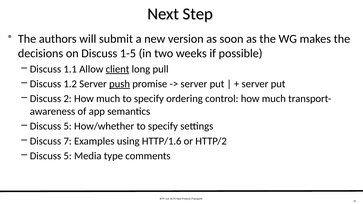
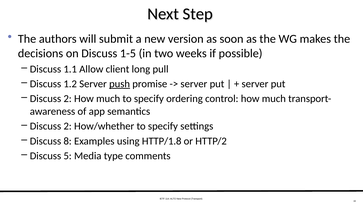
client underline: present -> none
5 at (68, 126): 5 -> 2
7: 7 -> 8
HTTP/1.6: HTTP/1.6 -> HTTP/1.8
